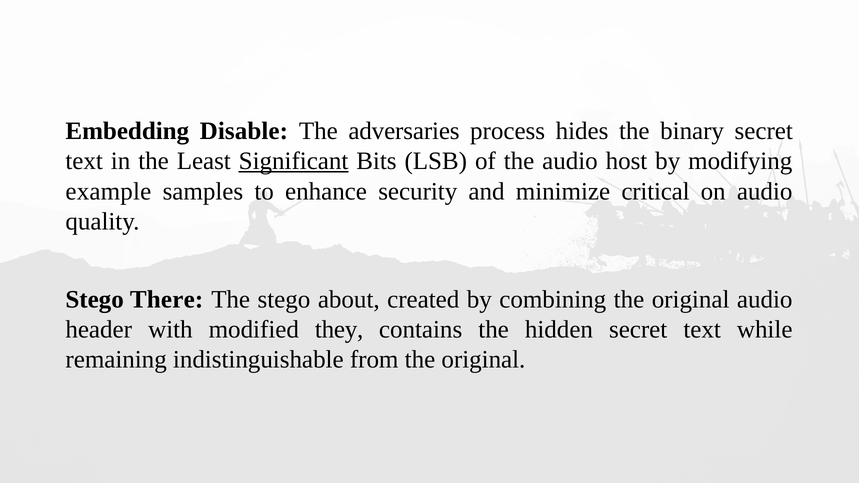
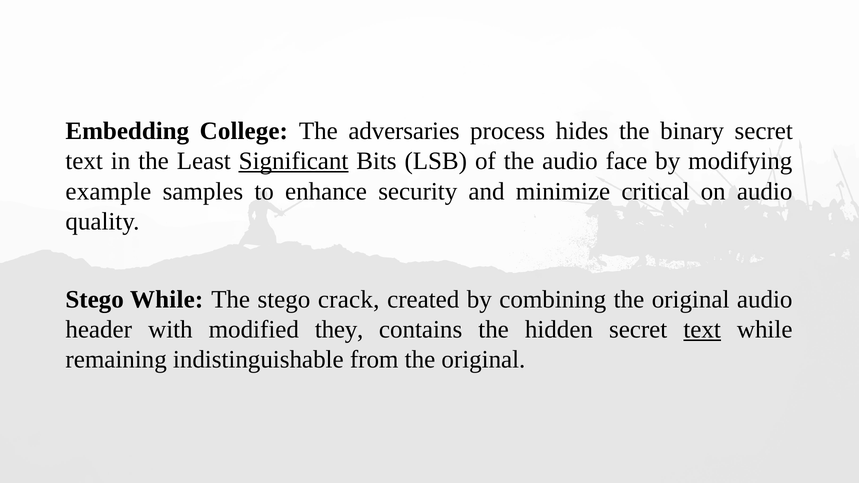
Disable: Disable -> College
host: host -> face
Stego There: There -> While
about: about -> crack
text at (702, 330) underline: none -> present
